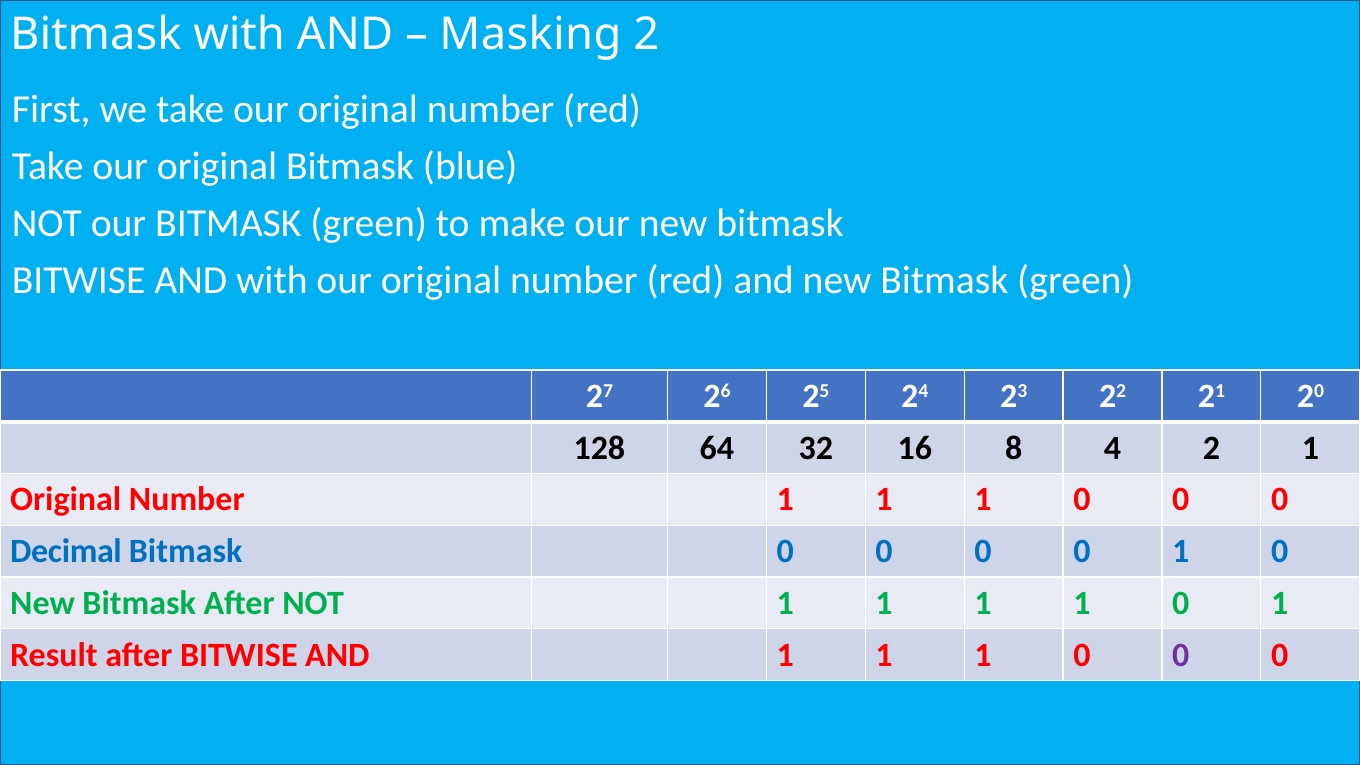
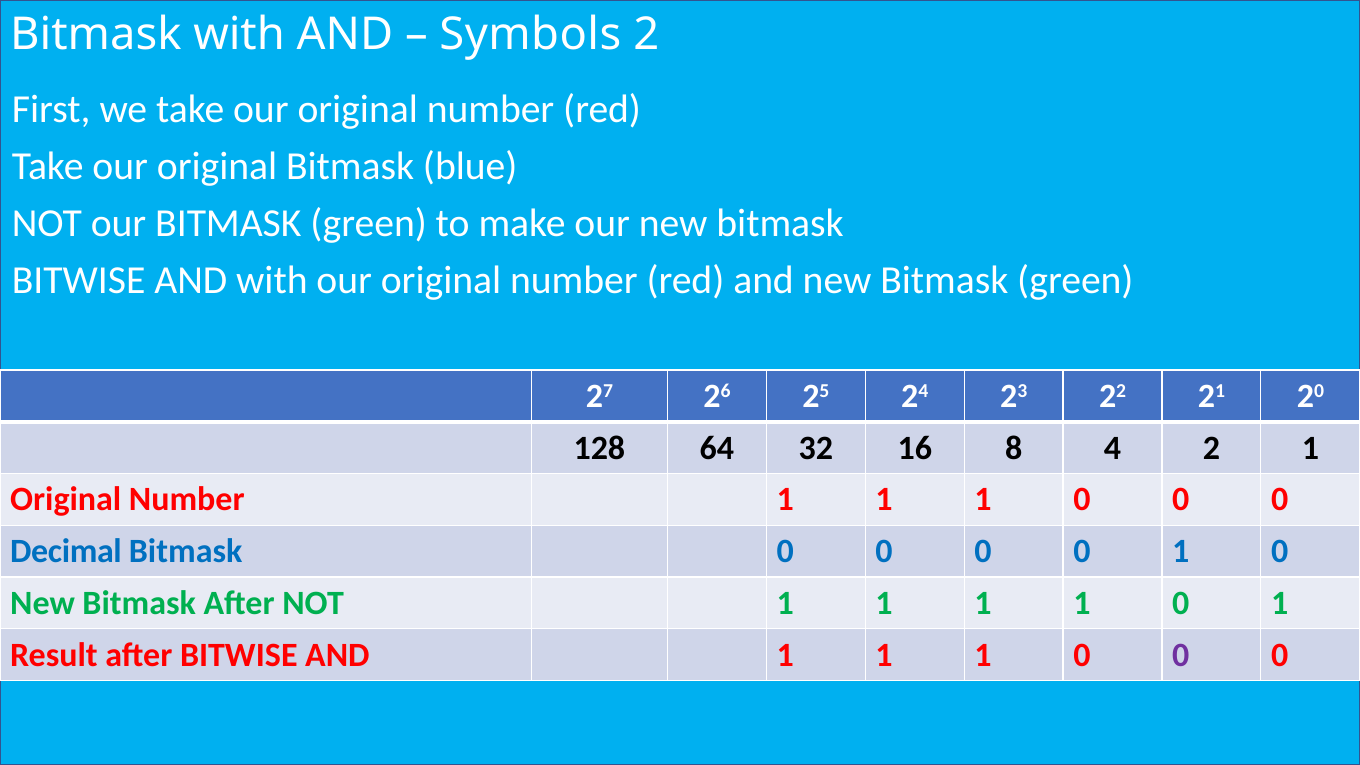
Masking: Masking -> Symbols
